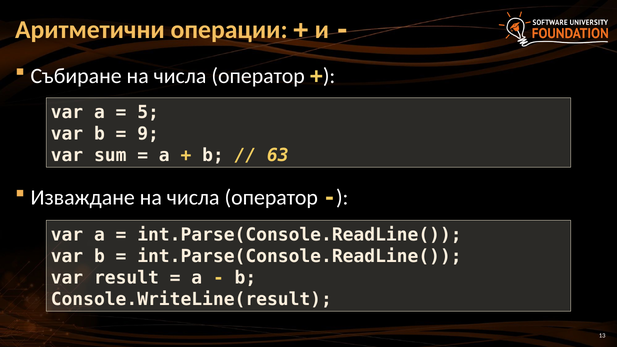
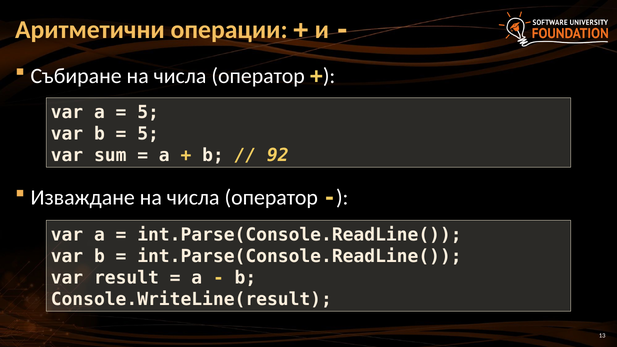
9 at (148, 134): 9 -> 5
63: 63 -> 92
